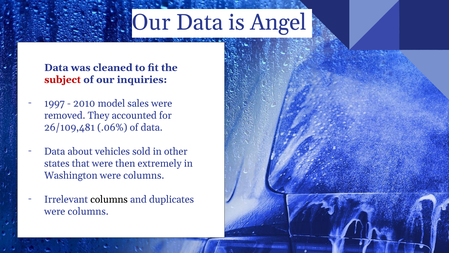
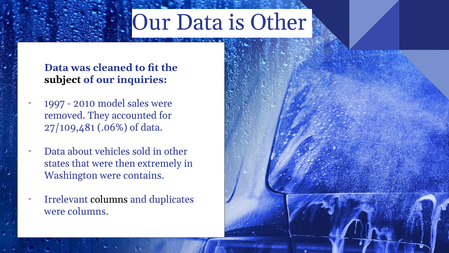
is Angel: Angel -> Other
subject colour: red -> black
26/109,481: 26/109,481 -> 27/109,481
Washington were columns: columns -> contains
